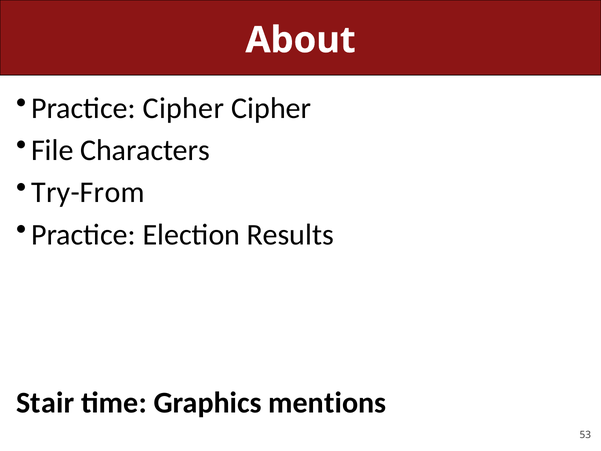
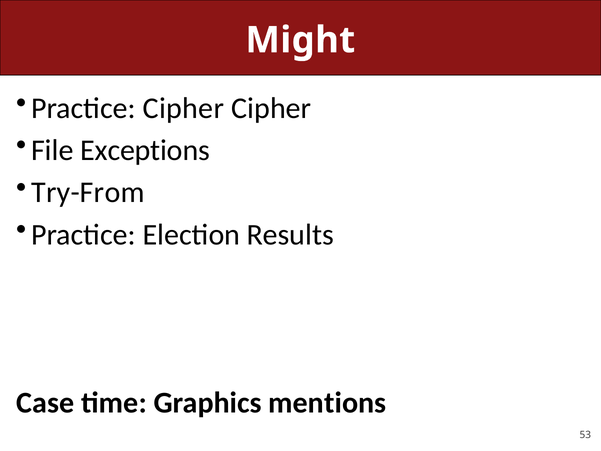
About: About -> Might
Characters: Characters -> Exceptions
Stair: Stair -> Case
